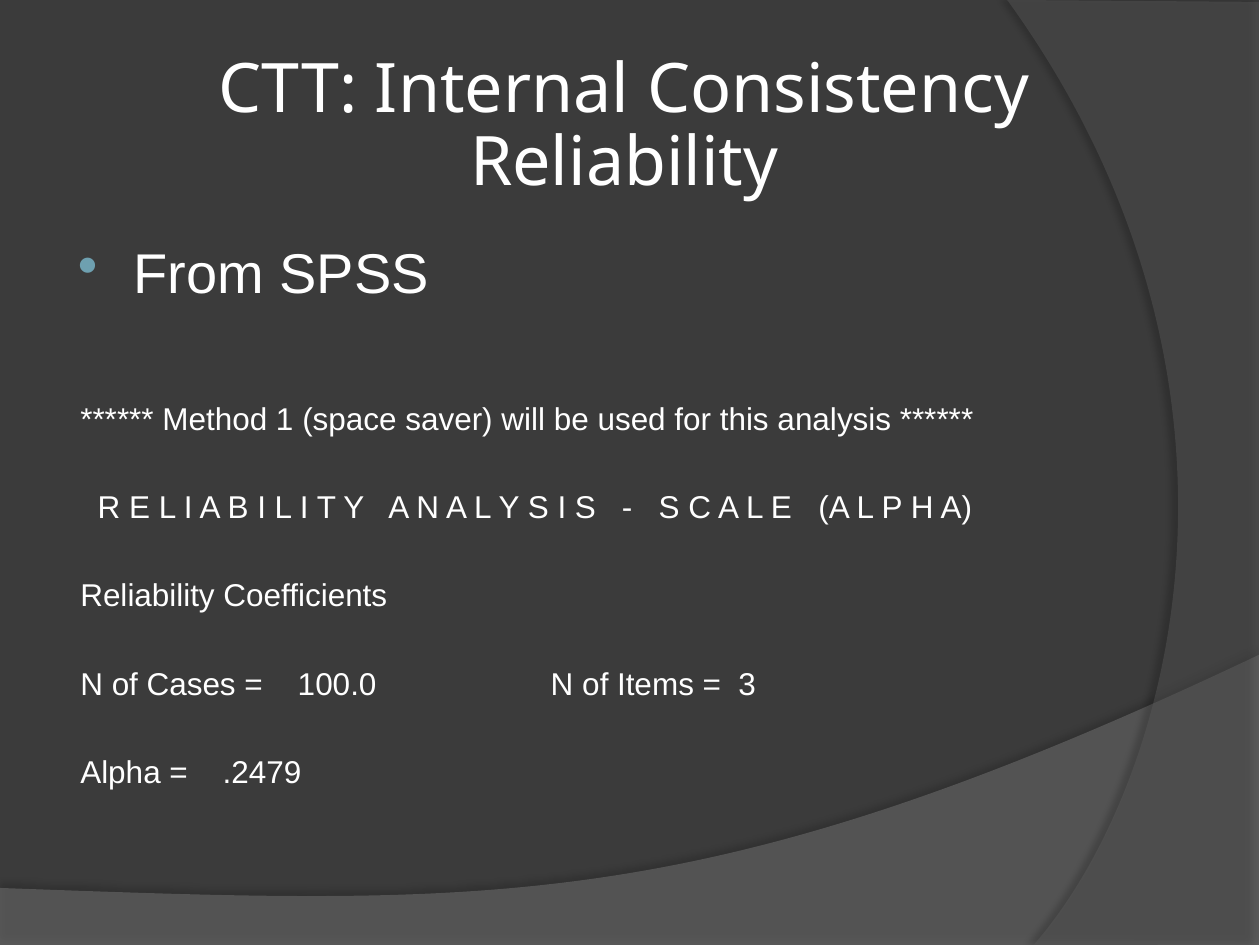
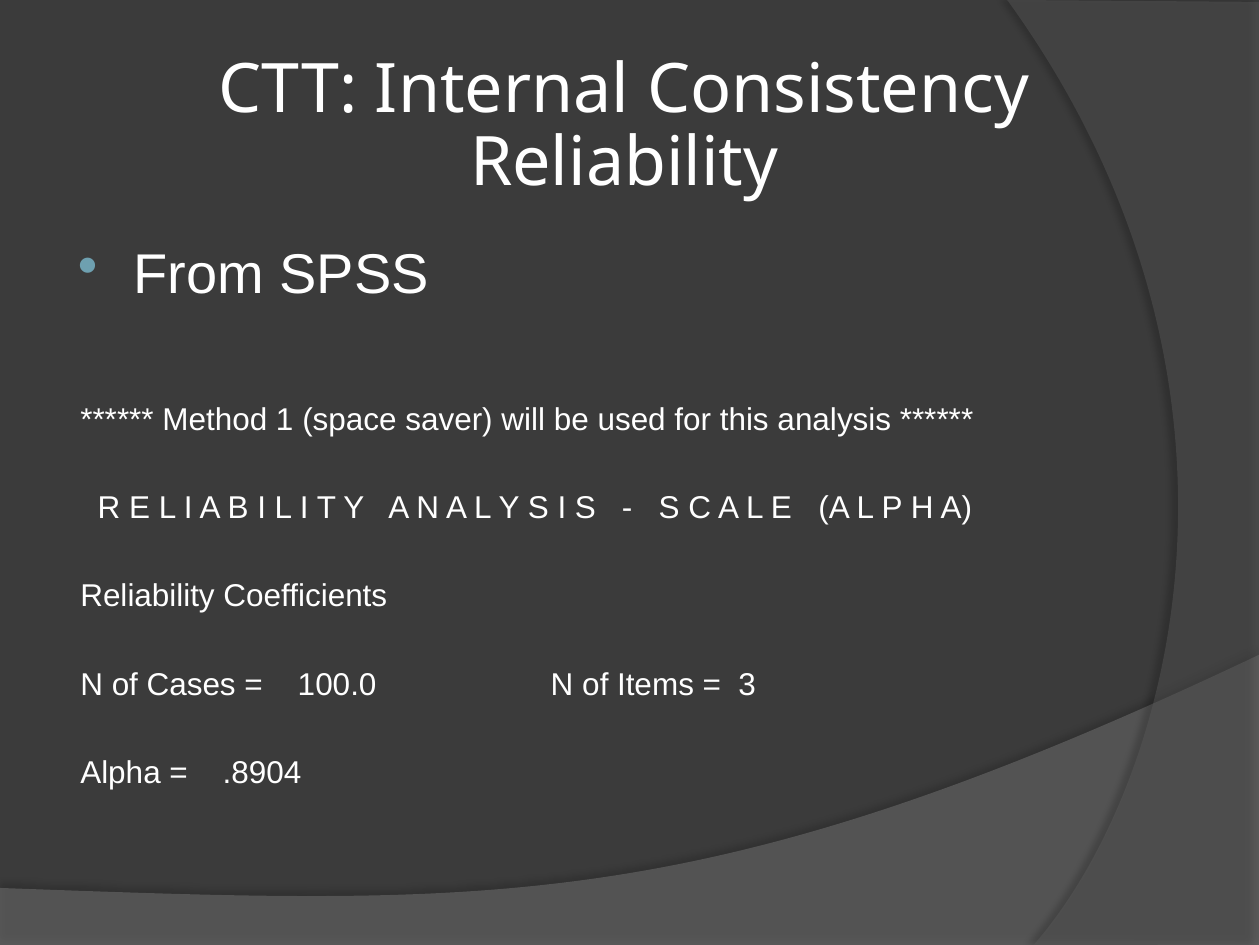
.2479: .2479 -> .8904
